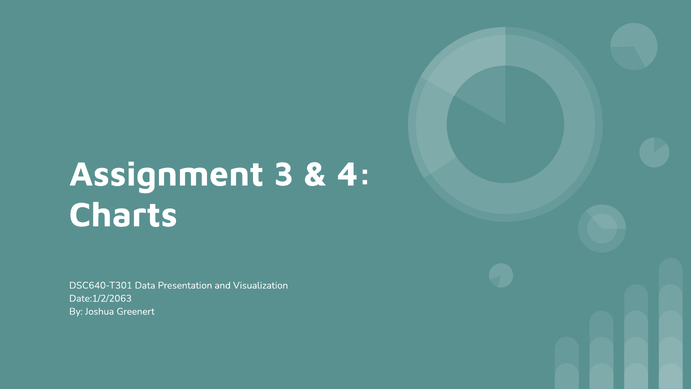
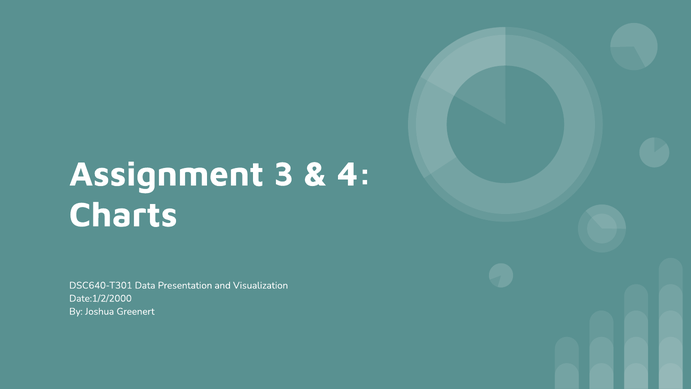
Date:1/2/2063: Date:1/2/2063 -> Date:1/2/2000
